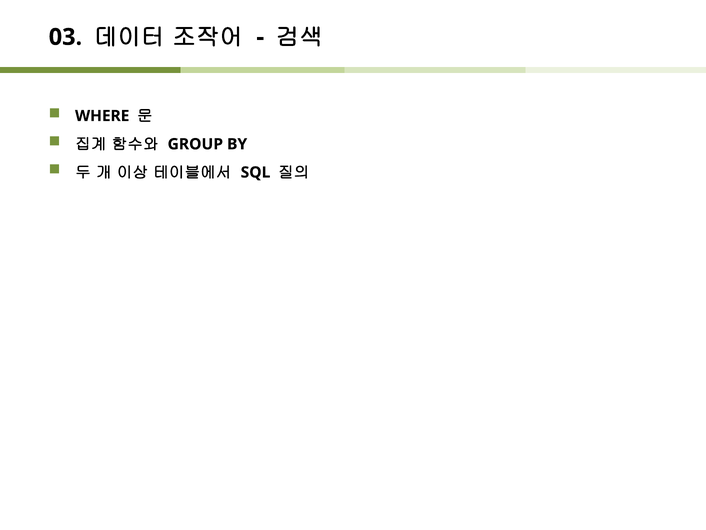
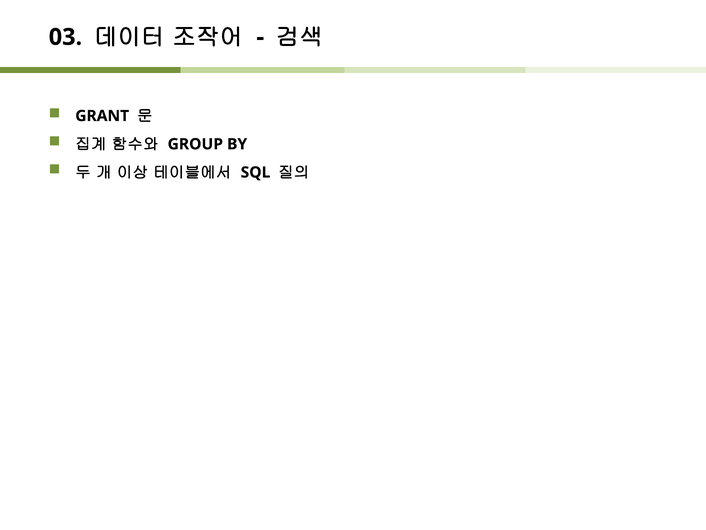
WHERE: WHERE -> GRANT
